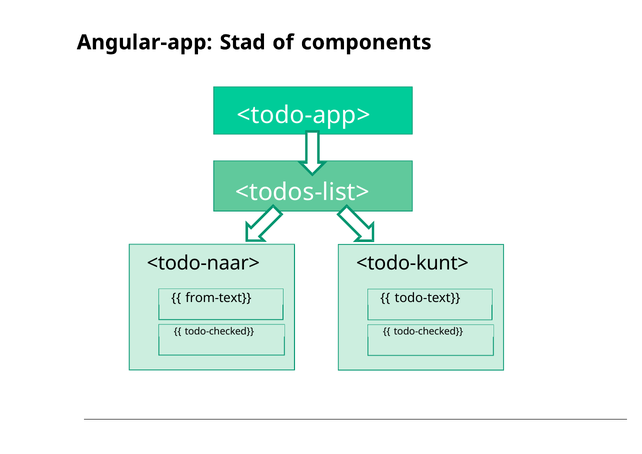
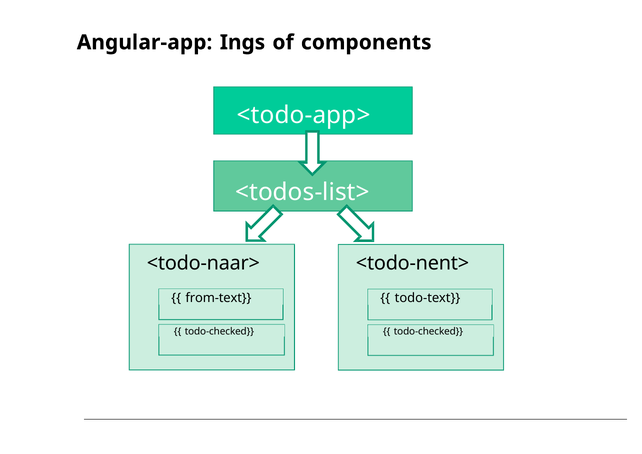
Stad: Stad -> Ings
<todo-kunt>: <todo-kunt> -> <todo-nent>
